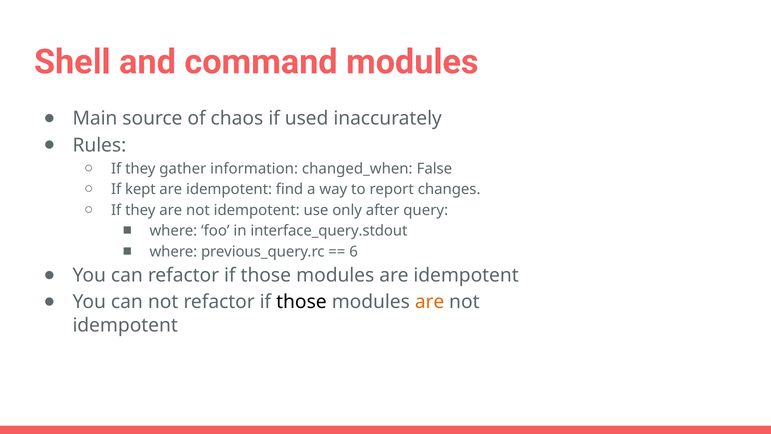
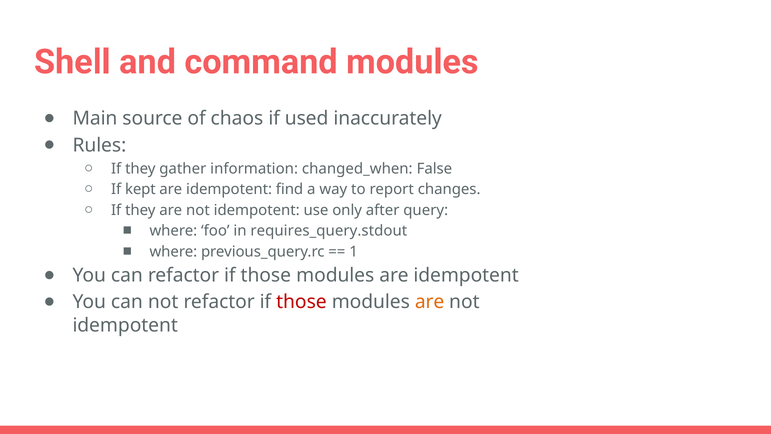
interface_query.stdout: interface_query.stdout -> requires_query.stdout
6: 6 -> 1
those at (301, 302) colour: black -> red
